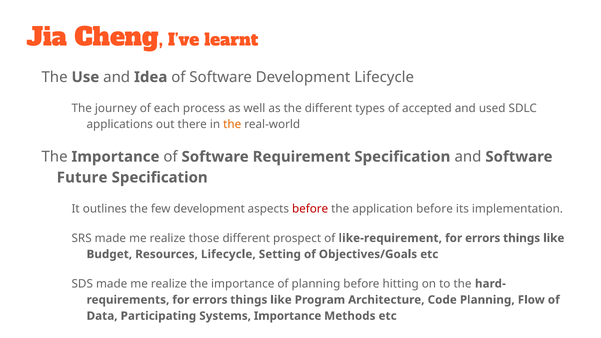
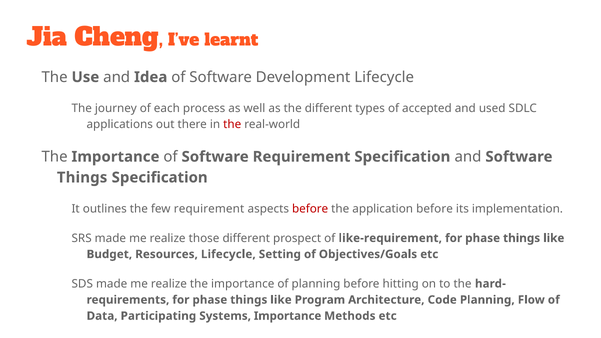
the at (232, 124) colour: orange -> red
Future at (82, 178): Future -> Things
few development: development -> requirement
errors at (483, 238): errors -> phase
errors at (210, 300): errors -> phase
